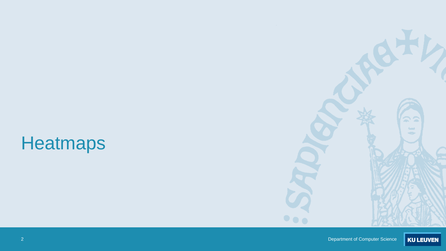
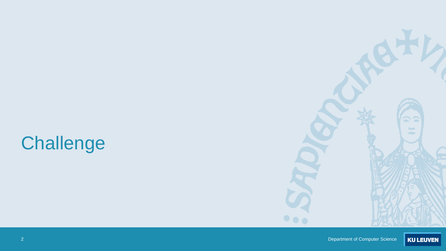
Heatmaps: Heatmaps -> Challenge
